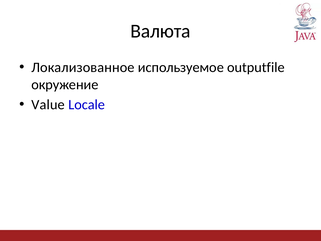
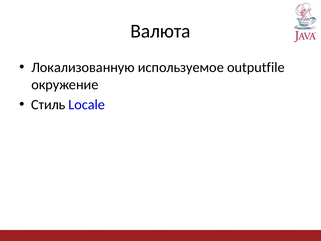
Локализованное: Локализованное -> Локализованную
Value: Value -> Стиль
